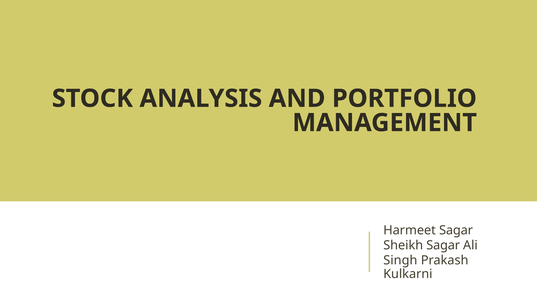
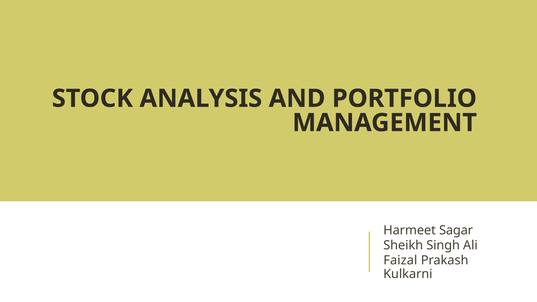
Sheikh Sagar: Sagar -> Singh
Singh: Singh -> Faizal
